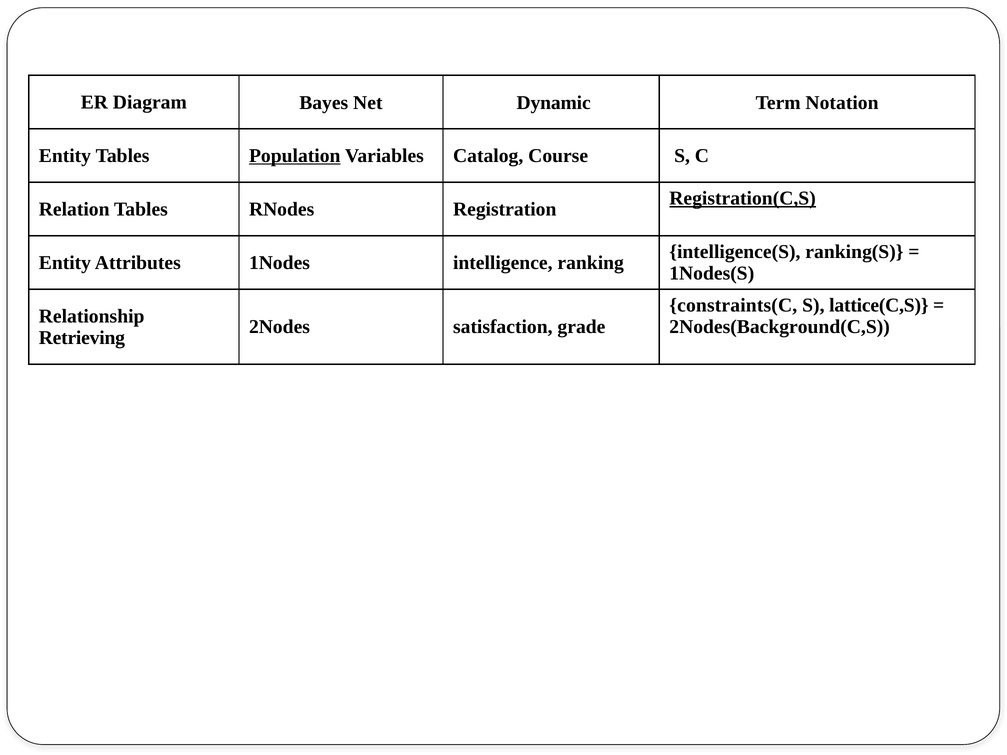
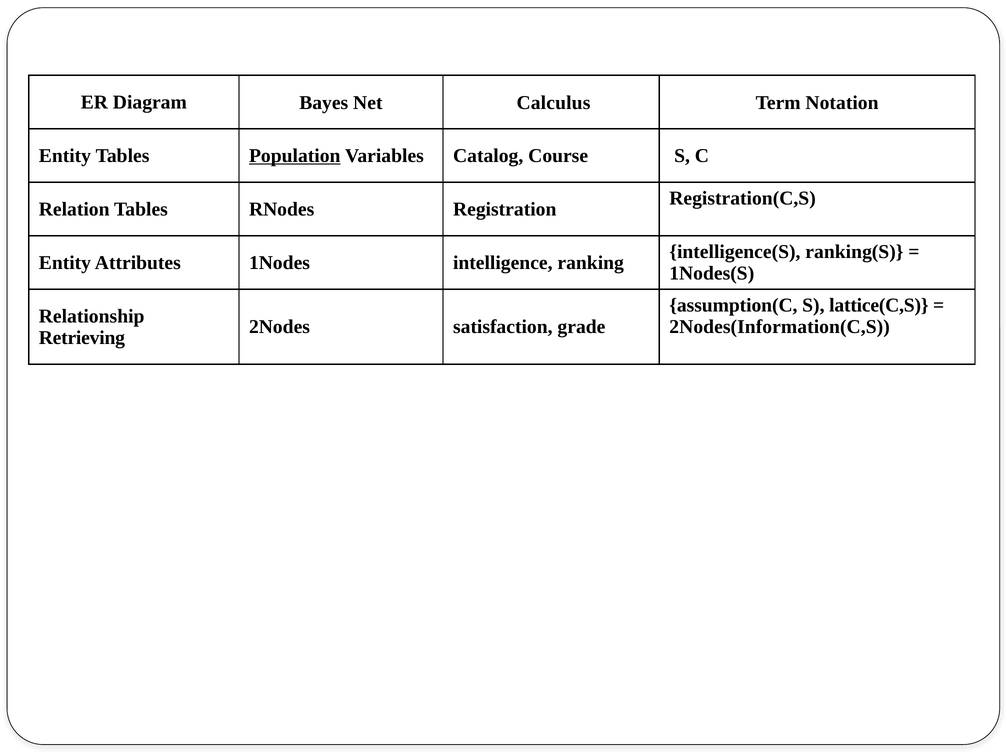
Dynamic: Dynamic -> Calculus
Registration(C,S underline: present -> none
constraints(C: constraints(C -> assumption(C
2Nodes(Background(C,S: 2Nodes(Background(C,S -> 2Nodes(Information(C,S
